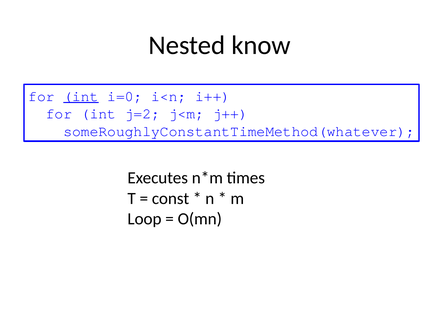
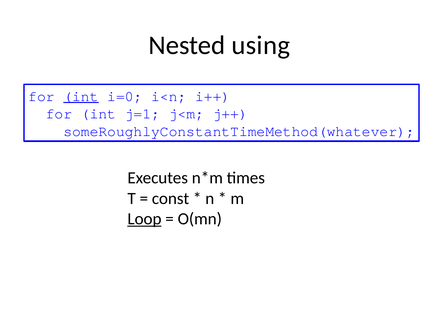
know: know -> using
j=2: j=2 -> j=1
Loop underline: none -> present
